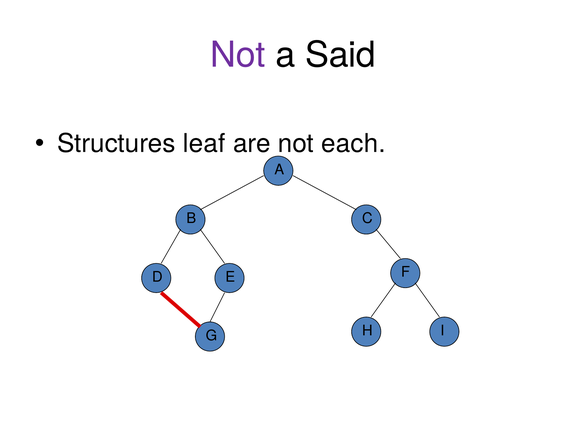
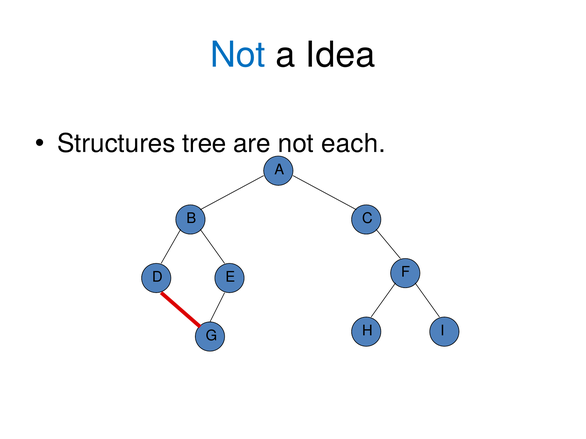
Not at (238, 55) colour: purple -> blue
Said: Said -> Idea
leaf: leaf -> tree
